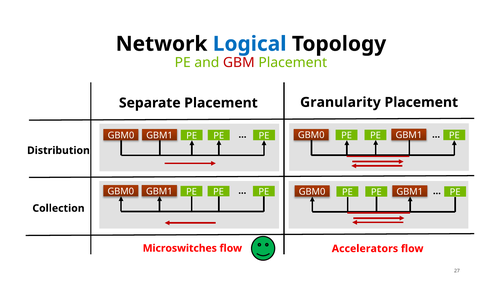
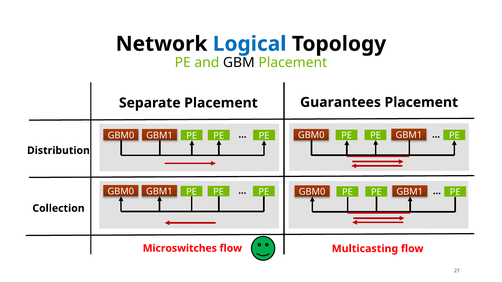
GBM colour: red -> black
Granularity: Granularity -> Guarantees
Accelerators: Accelerators -> Multicasting
